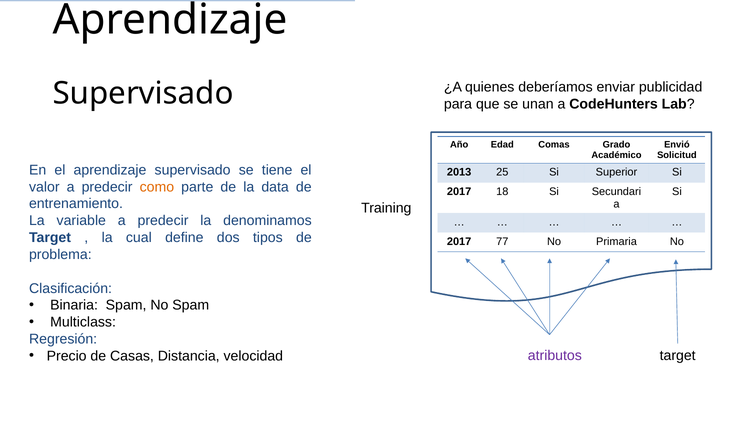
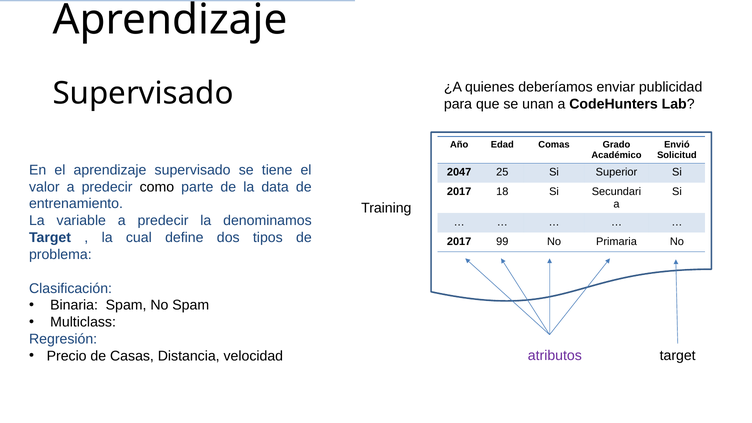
2013: 2013 -> 2047
como colour: orange -> black
77: 77 -> 99
